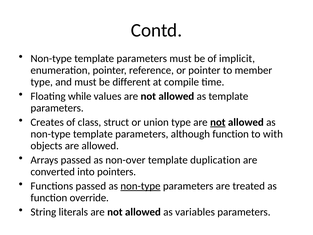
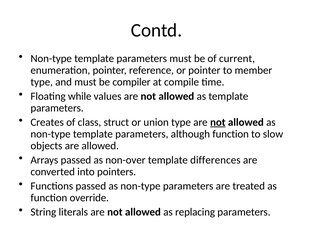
implicit: implicit -> current
different: different -> compiler
with: with -> slow
duplication: duplication -> differences
non-type at (140, 186) underline: present -> none
variables: variables -> replacing
